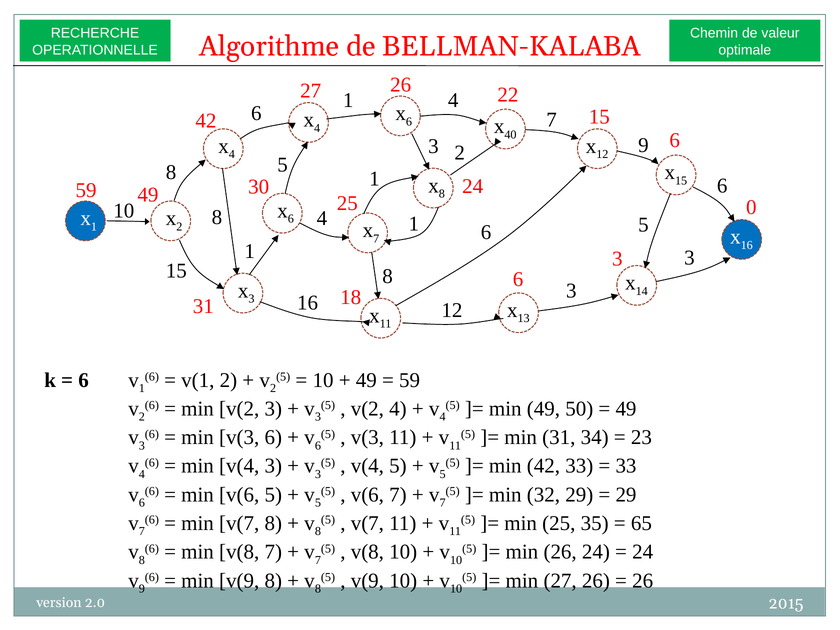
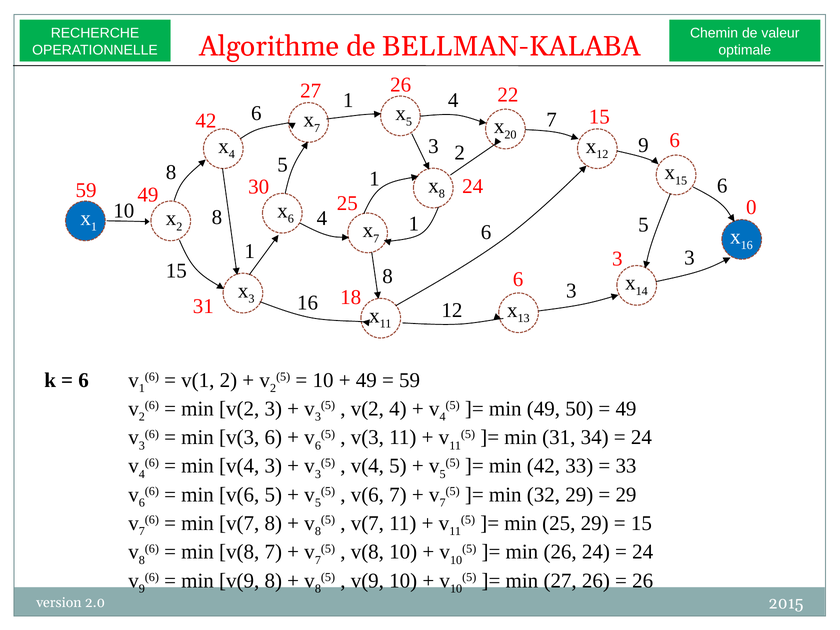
6 at (409, 122): 6 -> 5
40: 40 -> 20
4 at (317, 128): 4 -> 7
23 at (641, 437): 23 -> 24
25 35: 35 -> 29
65 at (641, 523): 65 -> 15
